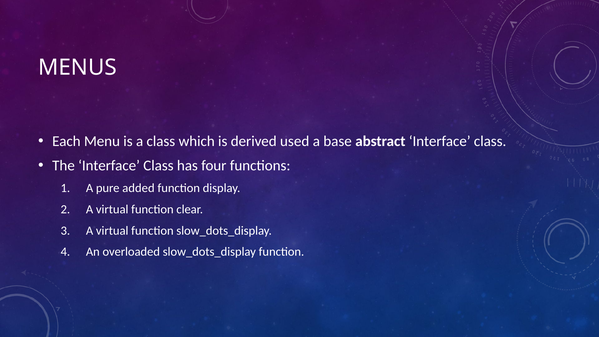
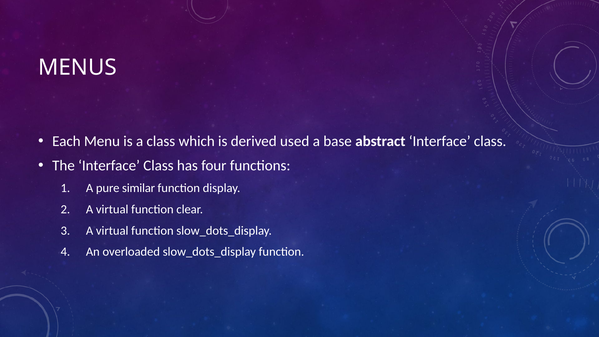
added: added -> similar
